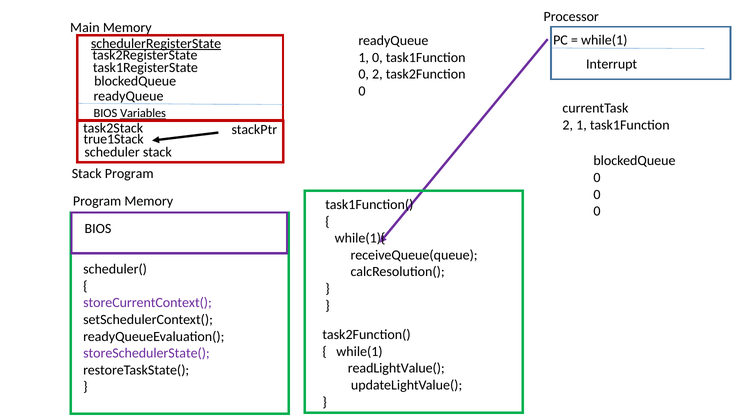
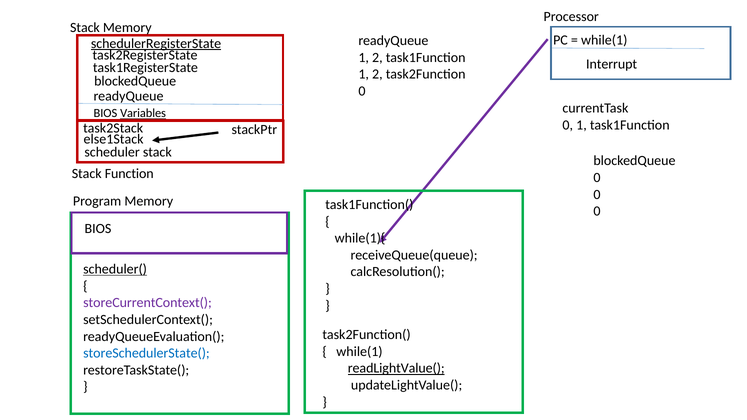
Main at (85, 28): Main -> Stack
0 at (377, 58): 0 -> 2
0 at (364, 74): 0 -> 1
2 at (568, 125): 2 -> 0
true1Stack: true1Stack -> else1Stack
Stack Program: Program -> Function
scheduler( underline: none -> present
storeSchedulerState( colour: purple -> blue
readLightValue( underline: none -> present
